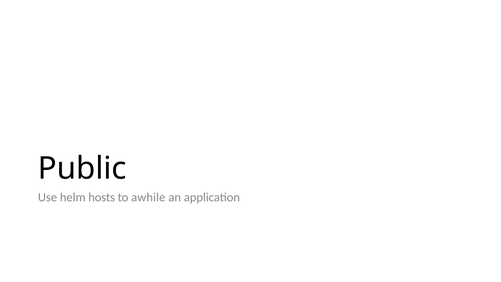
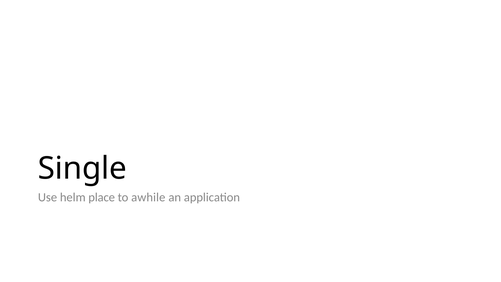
Public: Public -> Single
hosts: hosts -> place
